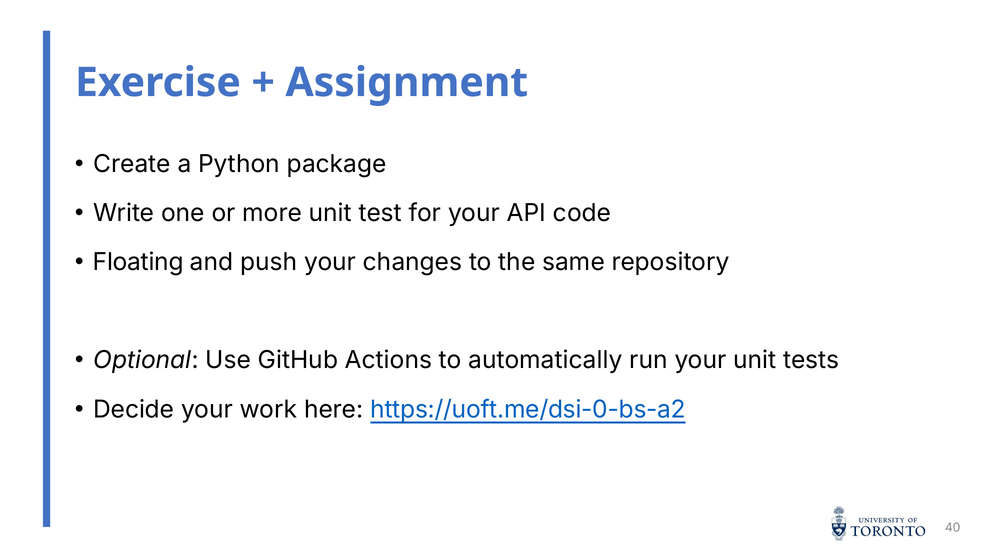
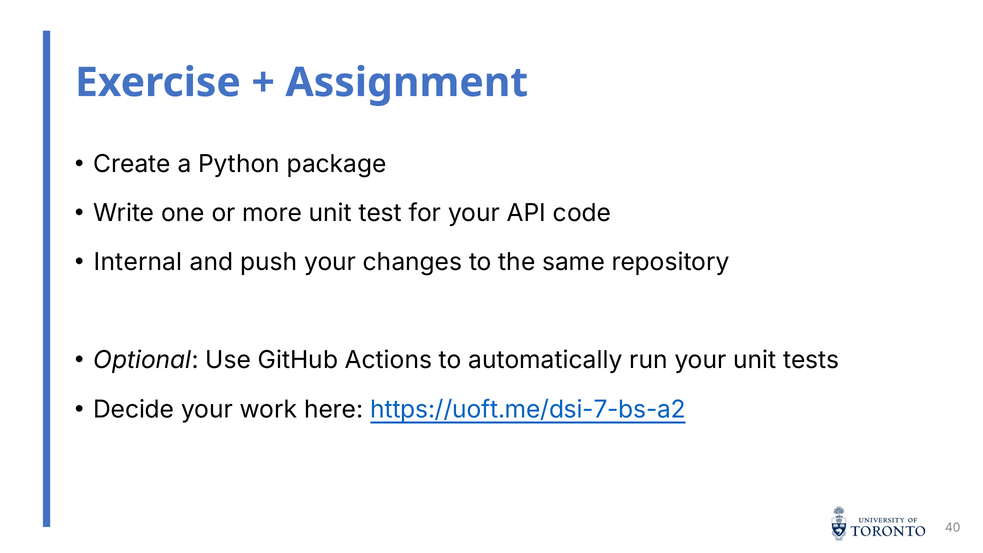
Floating: Floating -> Internal
https://uoft.me/dsi-0-bs-a2: https://uoft.me/dsi-0-bs-a2 -> https://uoft.me/dsi-7-bs-a2
